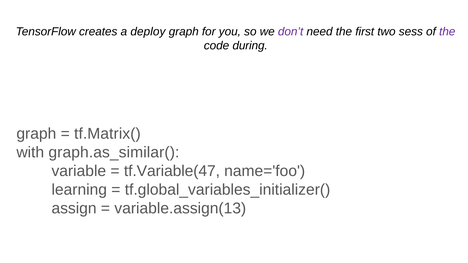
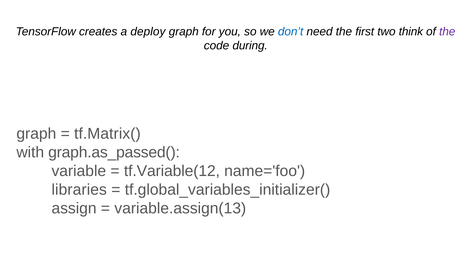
don’t colour: purple -> blue
sess: sess -> think
graph.as_similar(: graph.as_similar( -> graph.as_passed(
tf.Variable(47: tf.Variable(47 -> tf.Variable(12
learning: learning -> libraries
